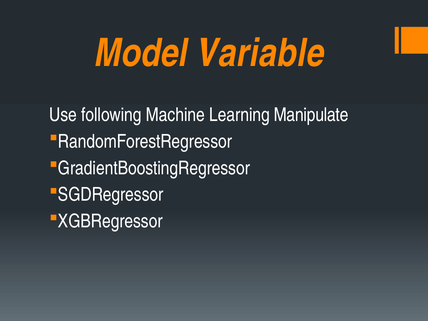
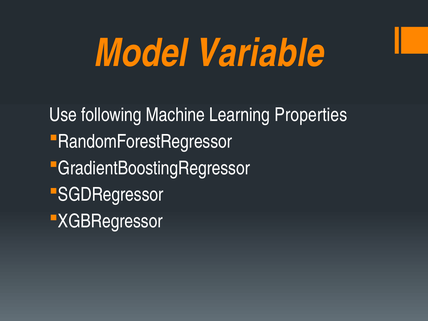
Manipulate: Manipulate -> Properties
